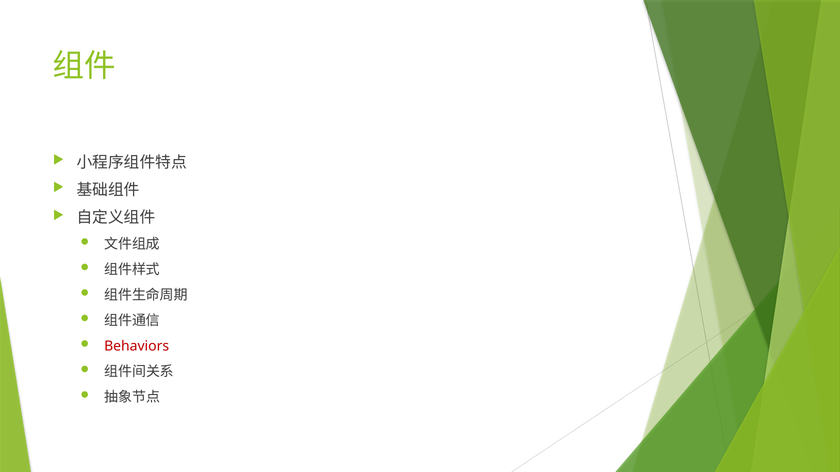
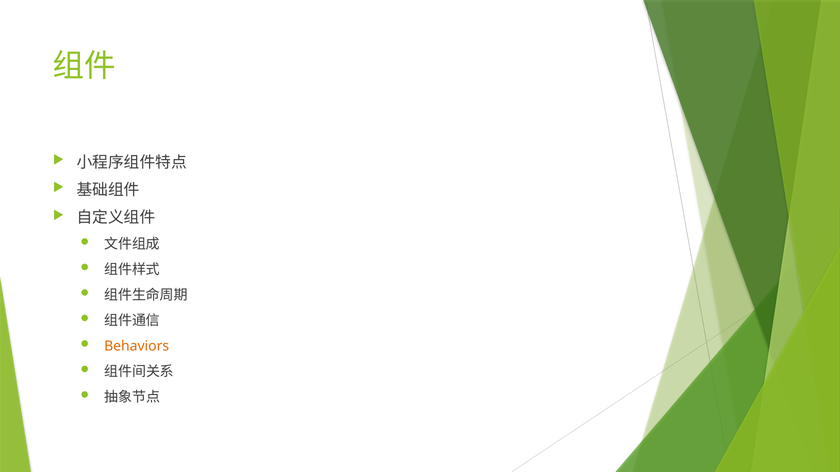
Behaviors colour: red -> orange
